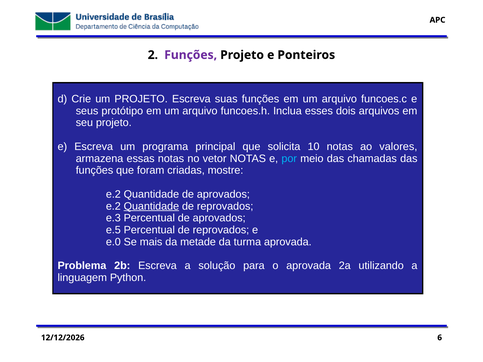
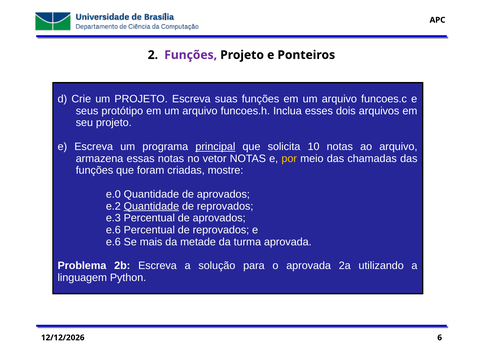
principal underline: none -> present
ao valores: valores -> arquivo
por colour: light blue -> yellow
e.2 at (113, 194): e.2 -> e.0
e.5 at (113, 230): e.5 -> e.6
e.0 at (113, 242): e.0 -> e.6
